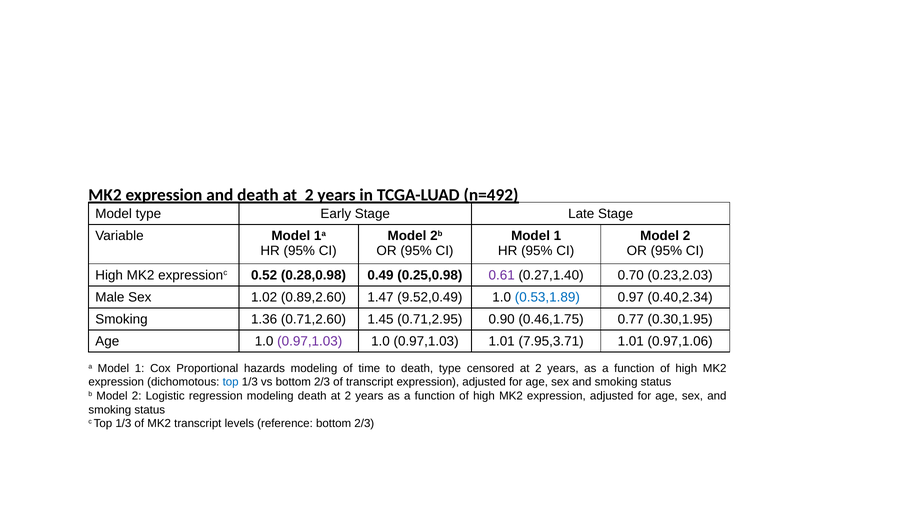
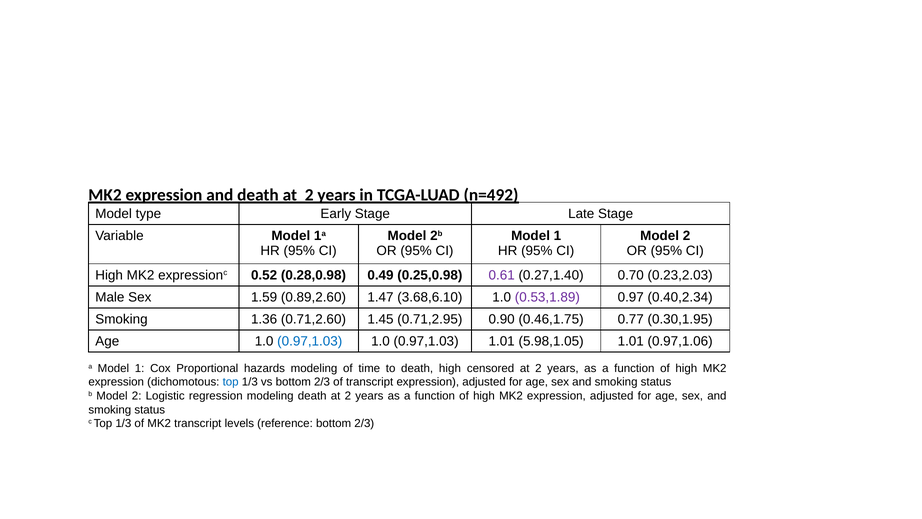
1.02: 1.02 -> 1.59
9.52,0.49: 9.52,0.49 -> 3.68,6.10
0.53,1.89 colour: blue -> purple
0.97,1.03 at (310, 341) colour: purple -> blue
7.95,3.71: 7.95,3.71 -> 5.98,1.05
death type: type -> high
